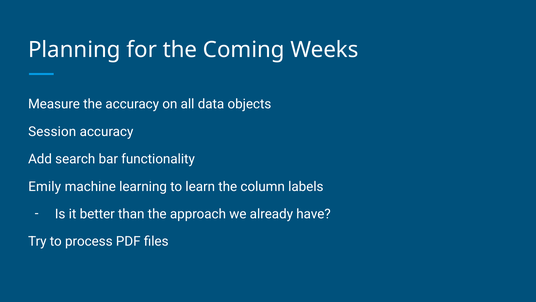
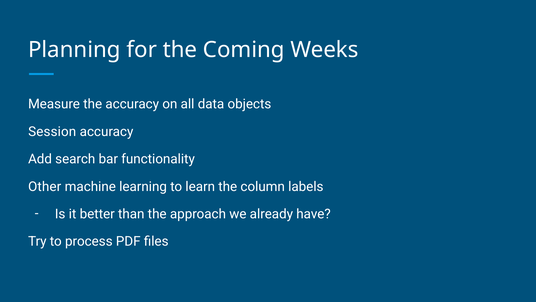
Emily: Emily -> Other
